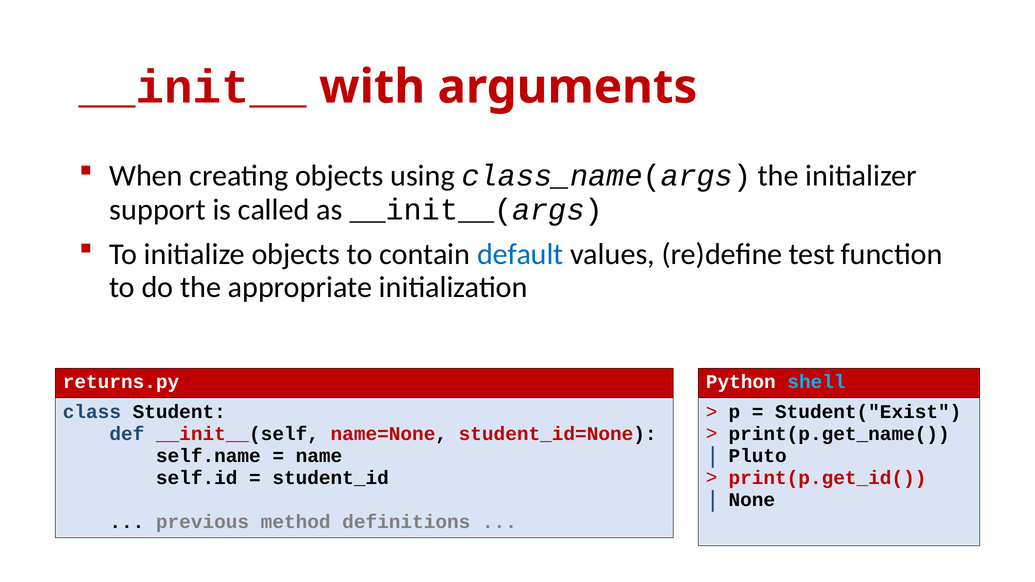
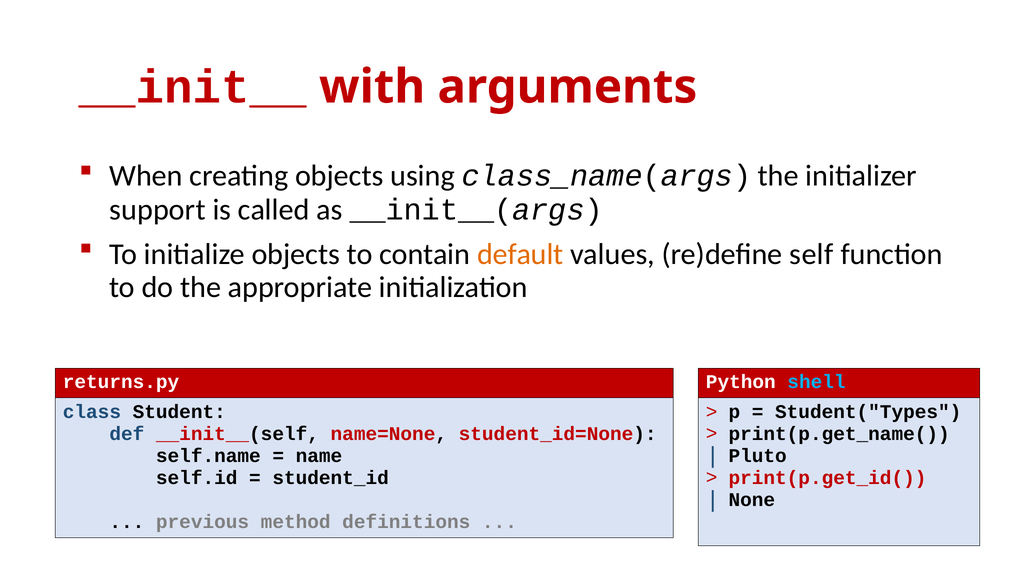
default colour: blue -> orange
test: test -> self
Student("Exist: Student("Exist -> Student("Types
